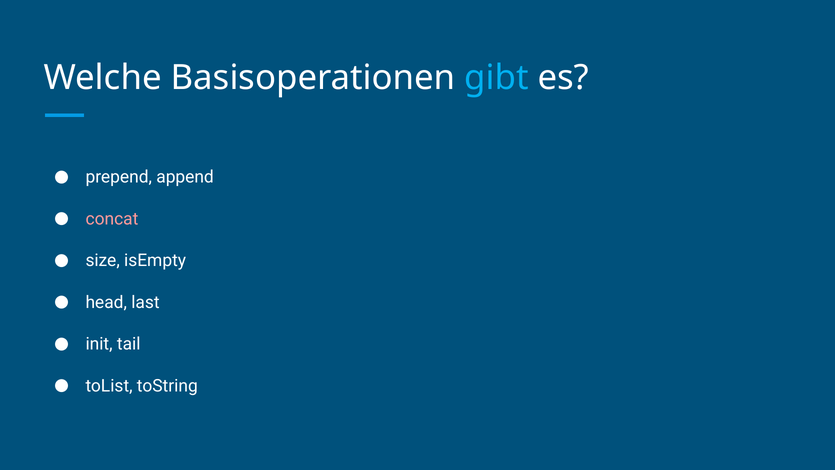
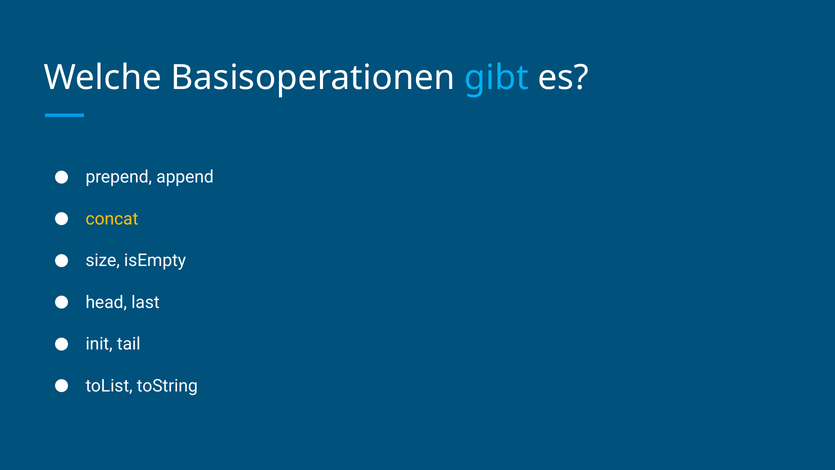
concat colour: pink -> yellow
